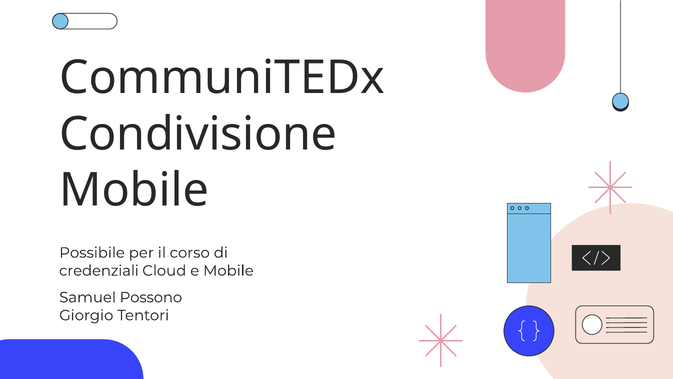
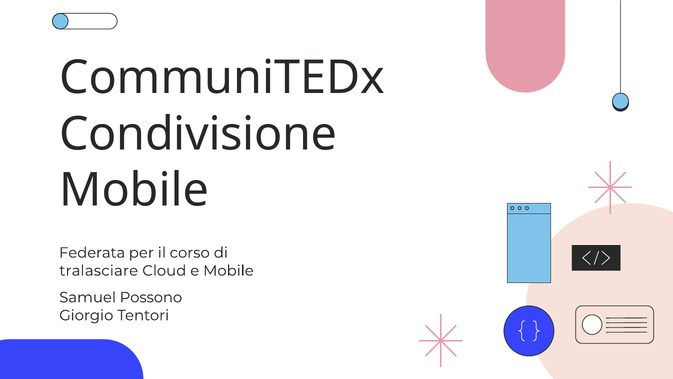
Possibile: Possibile -> Federata
credenziali: credenziali -> tralasciare
